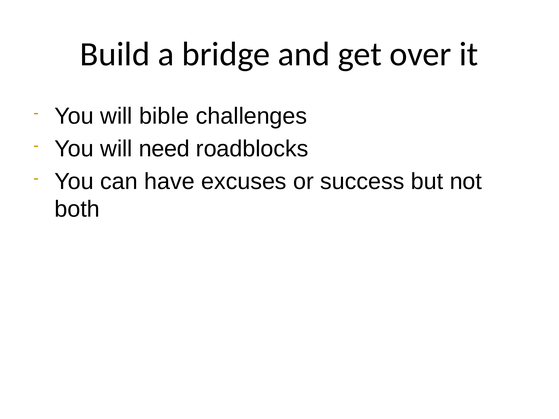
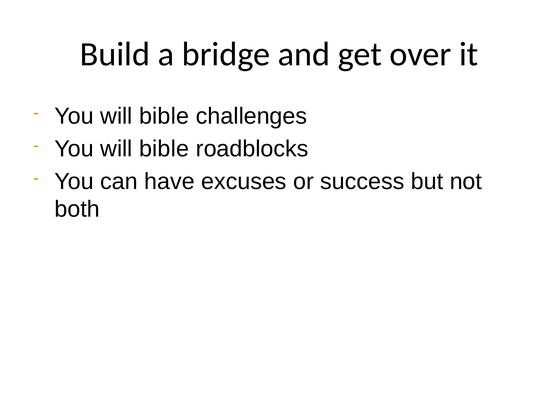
need at (164, 149): need -> bible
